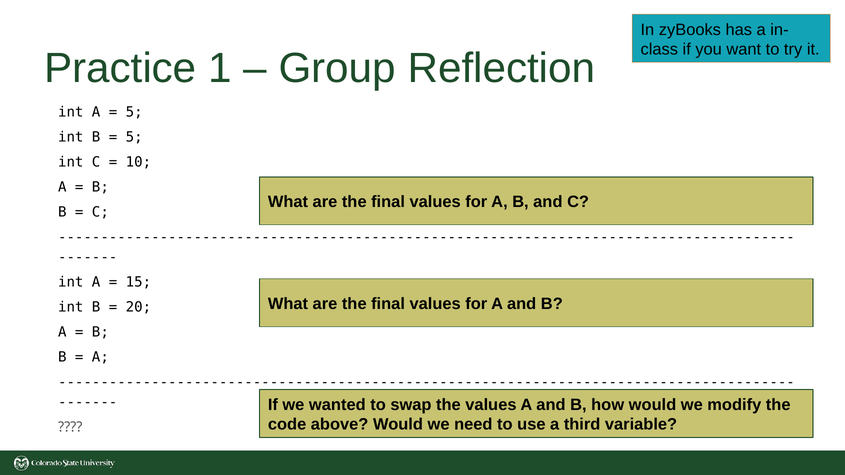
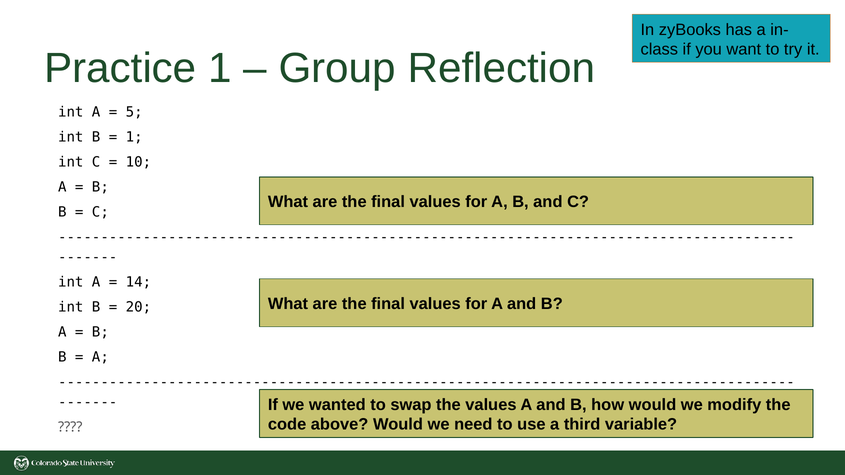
5 at (134, 137): 5 -> 1
15: 15 -> 14
